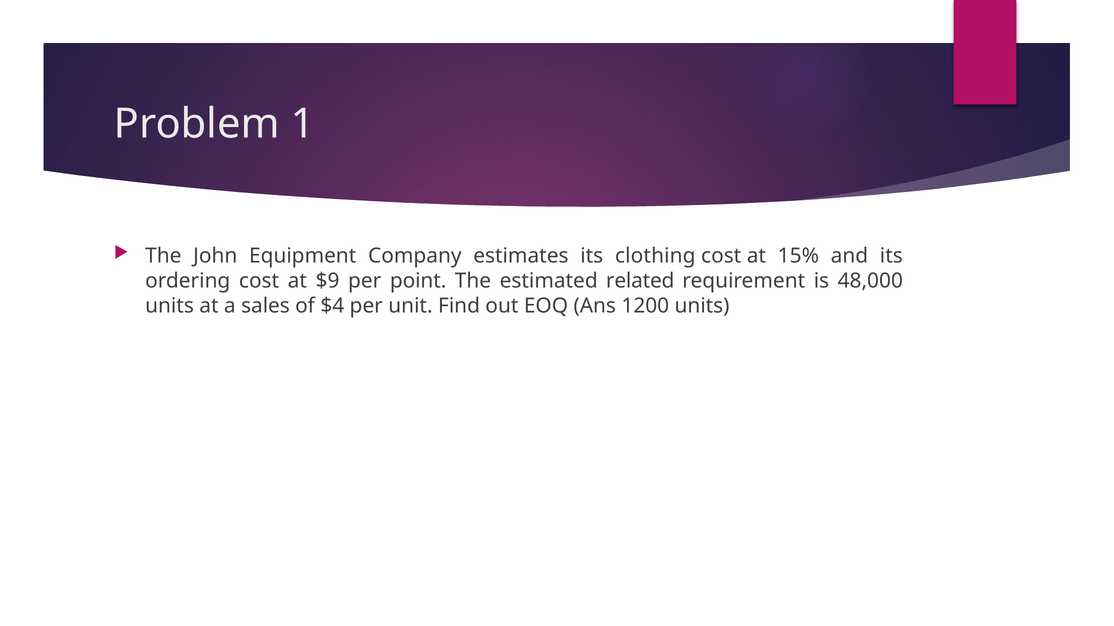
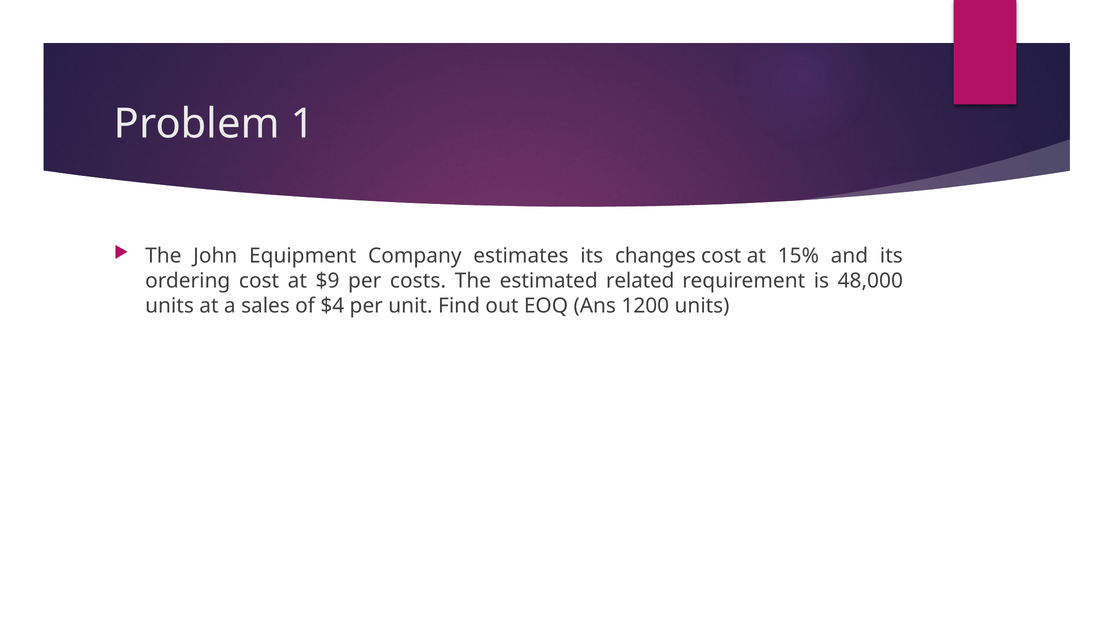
clothing: clothing -> changes
point: point -> costs
